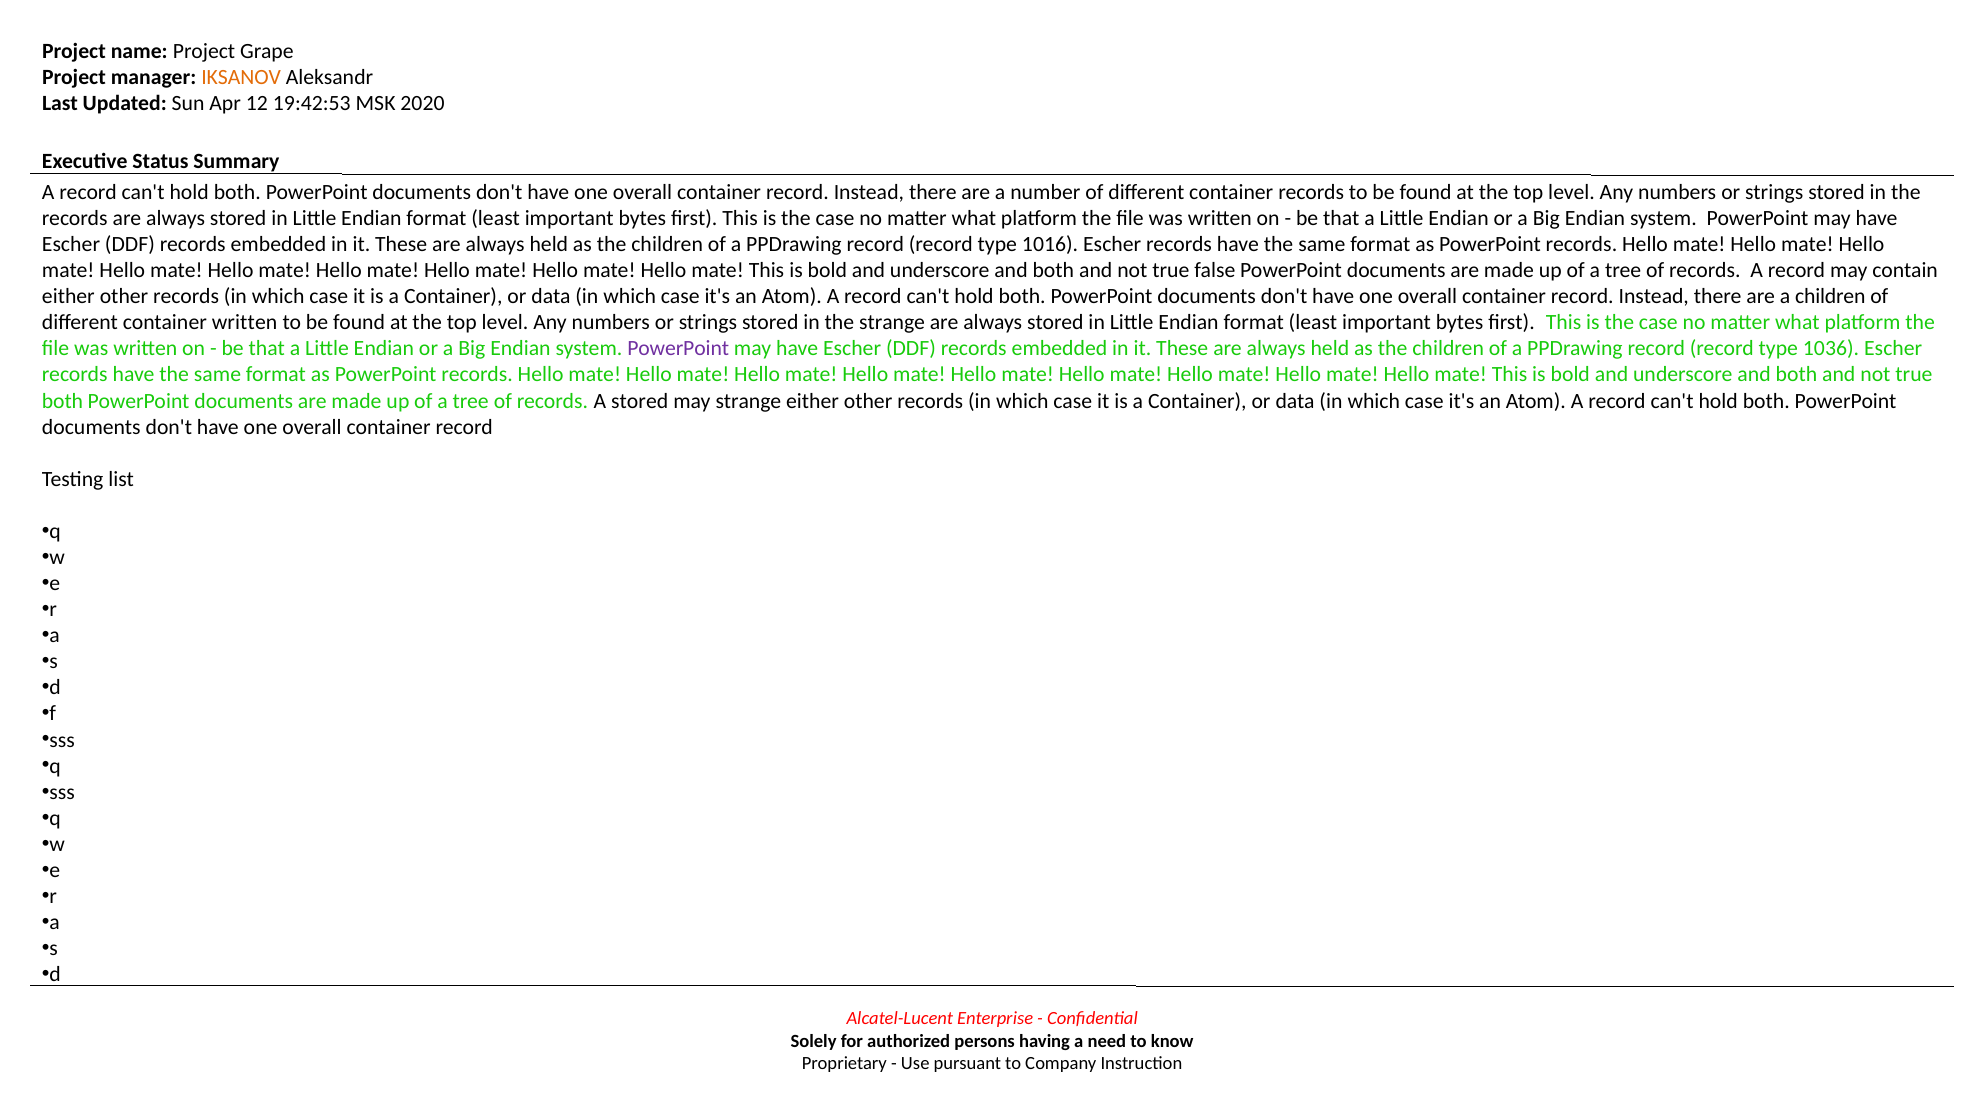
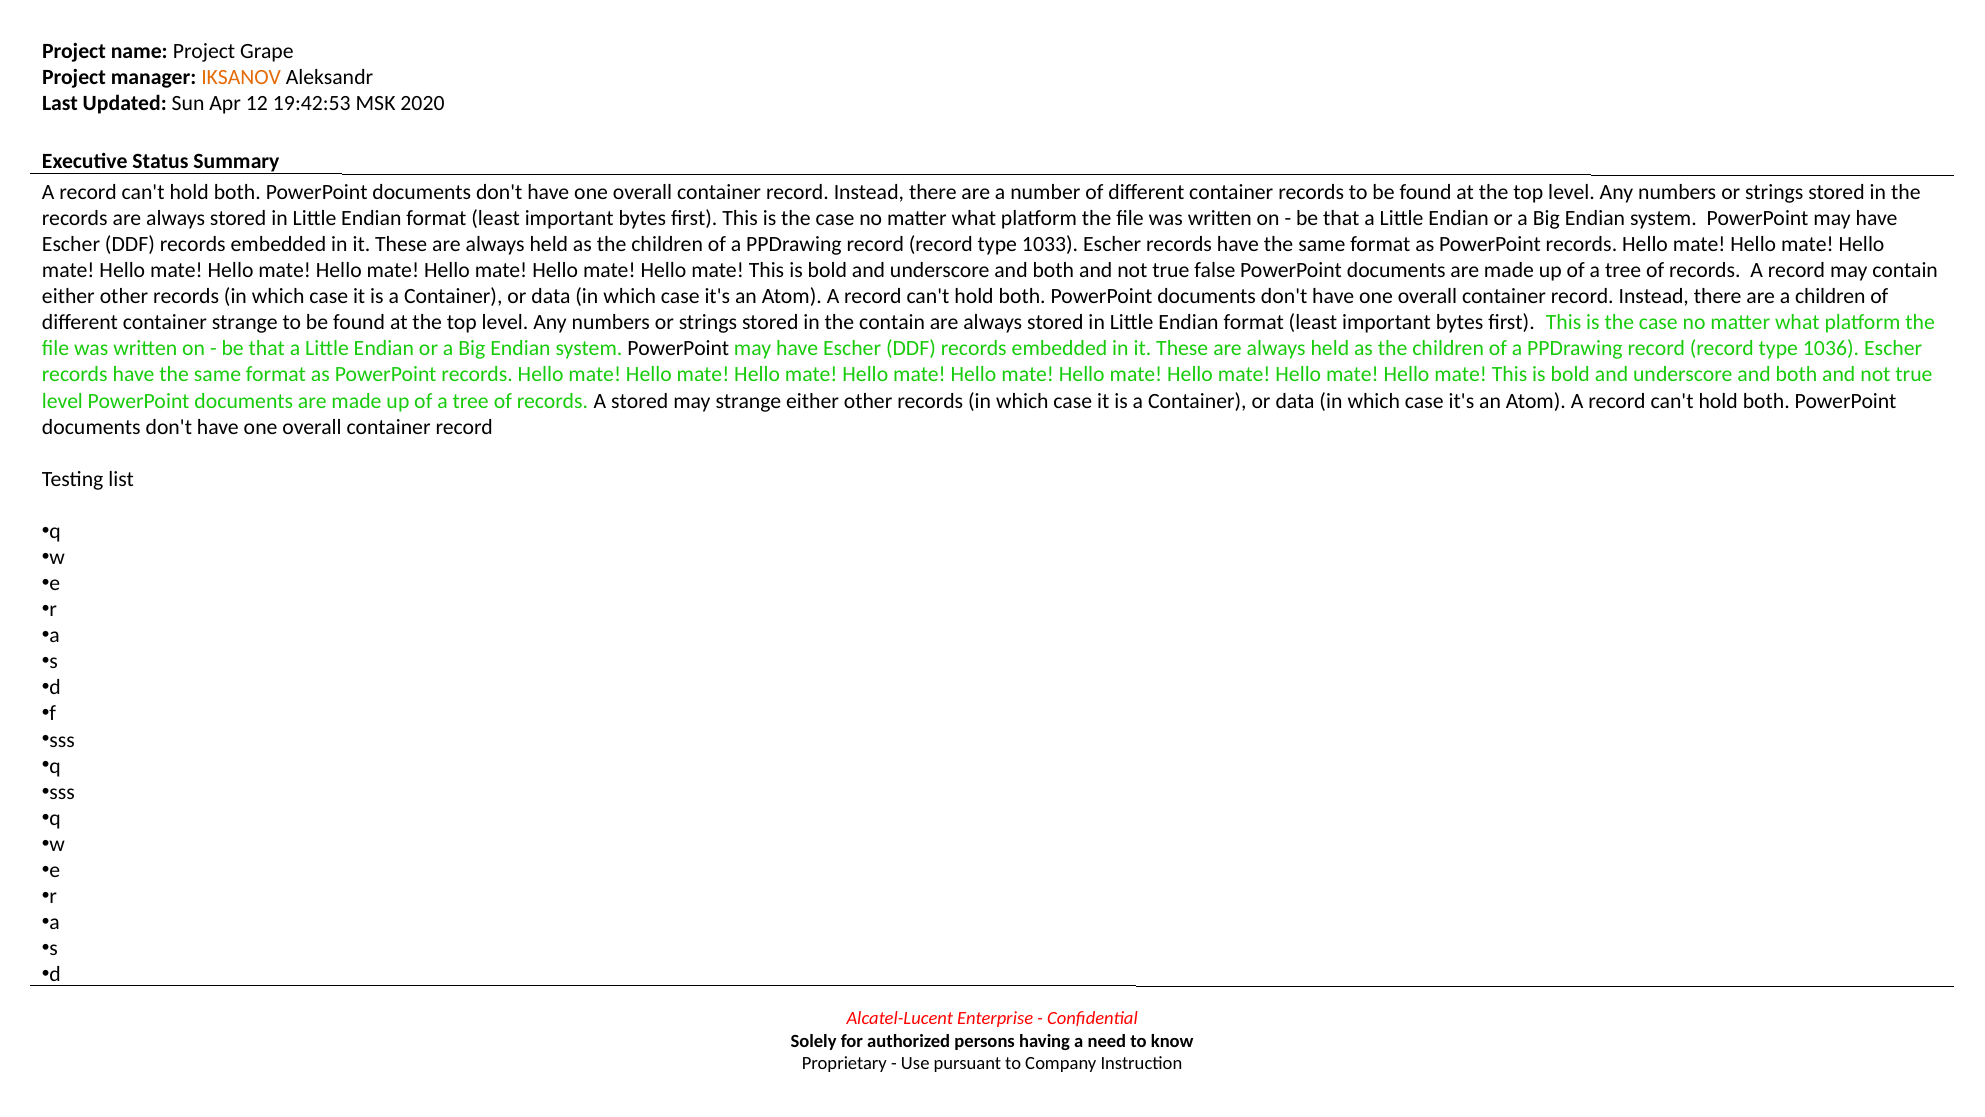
1016: 1016 -> 1033
container written: written -> strange
the strange: strange -> contain
PowerPoint at (678, 349) colour: purple -> black
both at (63, 401): both -> level
